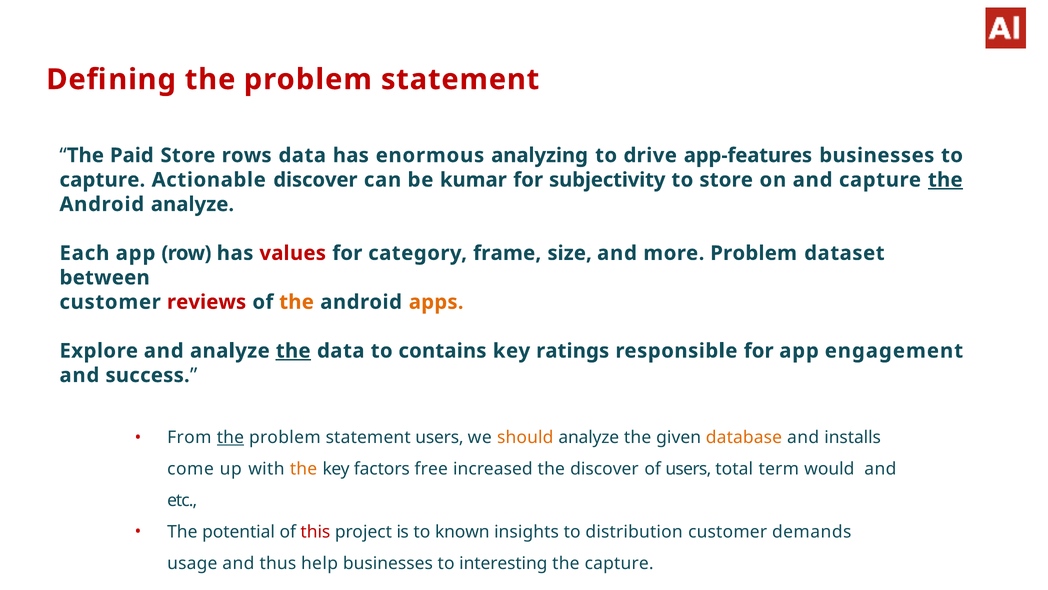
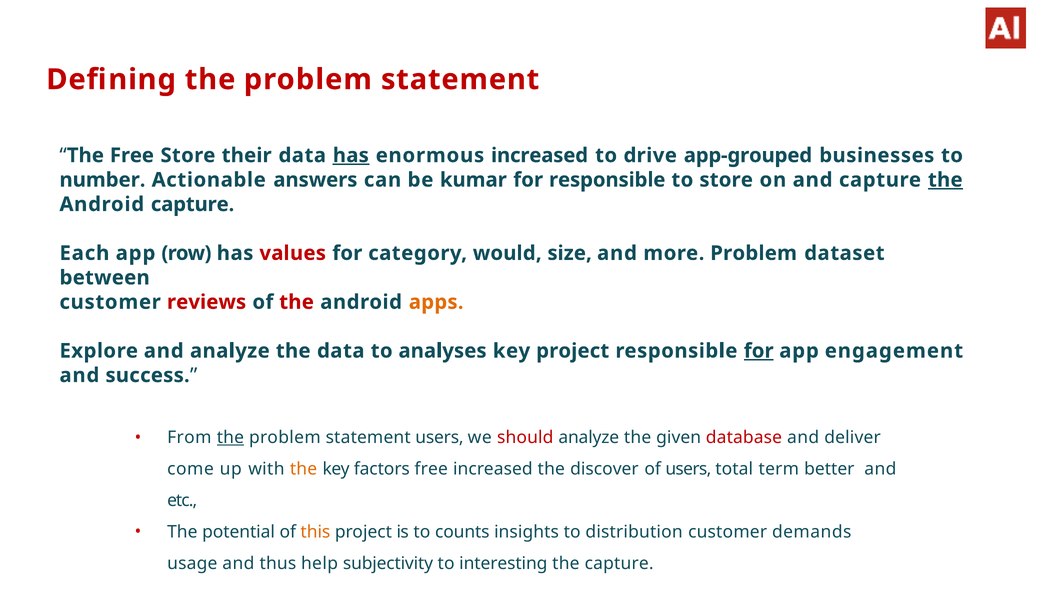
The Paid: Paid -> Free
rows: rows -> their
has at (351, 156) underline: none -> present
enormous analyzing: analyzing -> increased
app-features: app-features -> app-grouped
capture at (102, 180): capture -> number
Actionable discover: discover -> answers
for subjectivity: subjectivity -> responsible
Android analyze: analyze -> capture
frame: frame -> would
the at (297, 302) colour: orange -> red
the at (293, 351) underline: present -> none
contains: contains -> analyses
key ratings: ratings -> project
for at (759, 351) underline: none -> present
should colour: orange -> red
database colour: orange -> red
installs: installs -> deliver
would: would -> better
this colour: red -> orange
known: known -> counts
help businesses: businesses -> subjectivity
